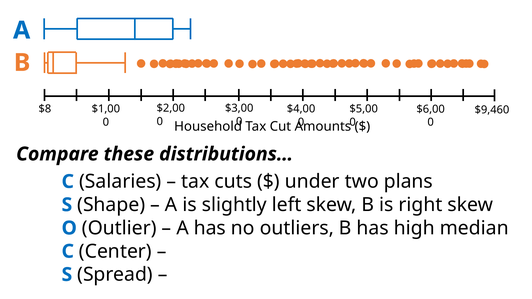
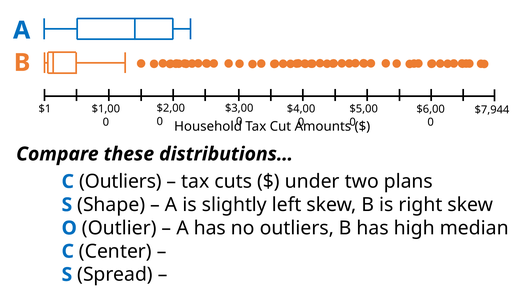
$8: $8 -> $1
$9,460: $9,460 -> $7,944
C Salaries: Salaries -> Outliers
